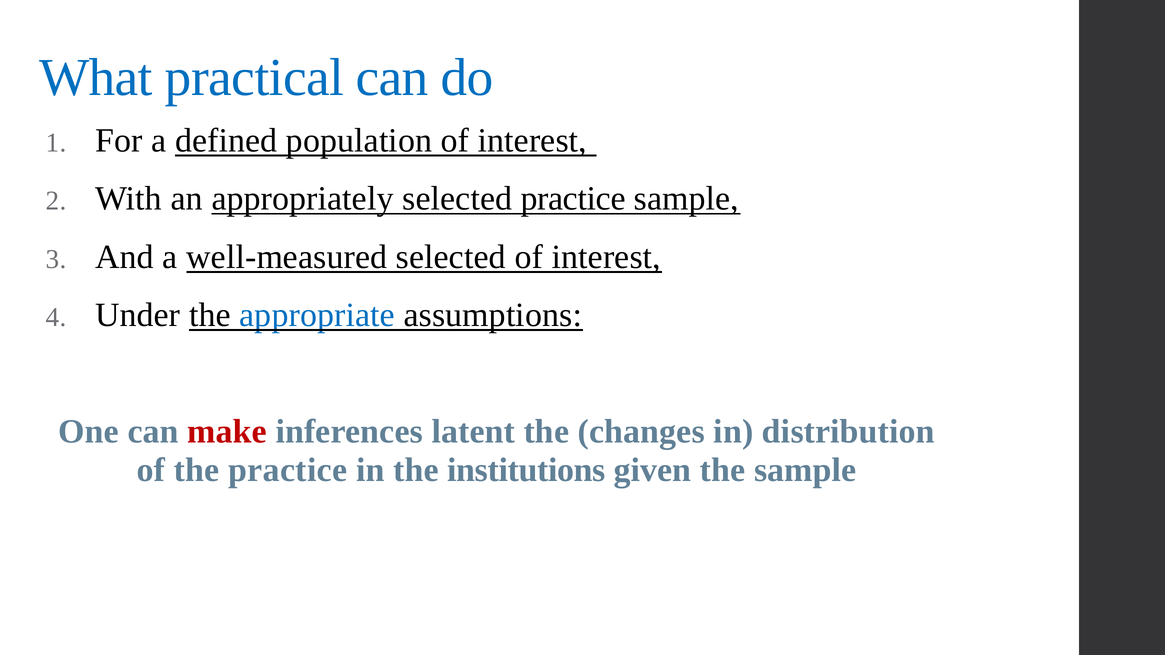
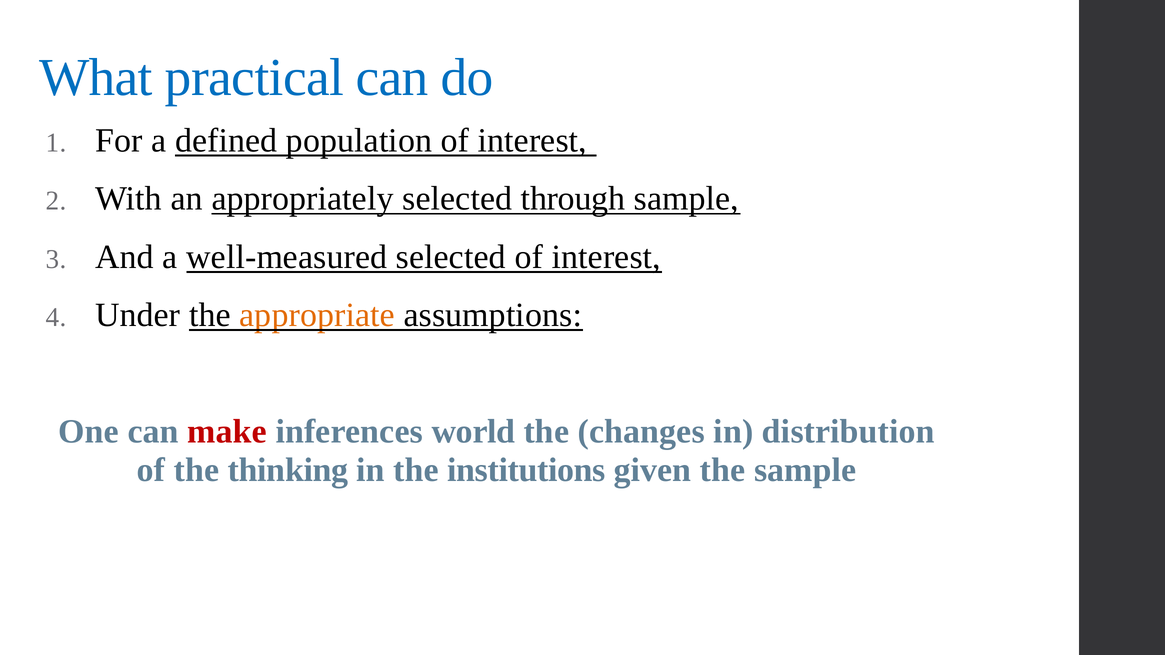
selected practice: practice -> through
appropriate colour: blue -> orange
latent: latent -> world
the practice: practice -> thinking
